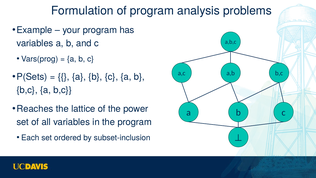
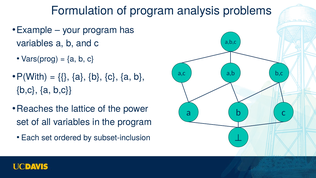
P(Sets: P(Sets -> P(With
